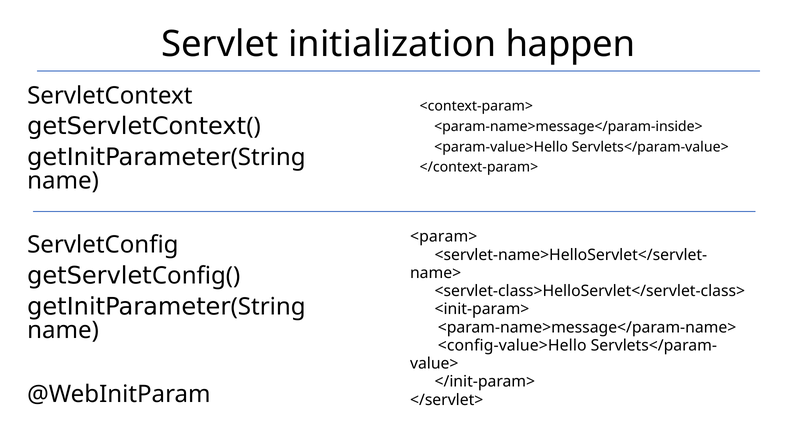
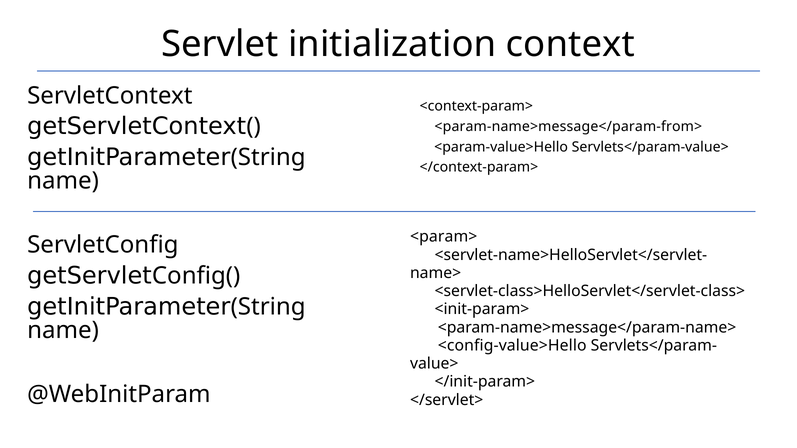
happen: happen -> context
<param-name>message</param-inside>: <param-name>message</param-inside> -> <param-name>message</param-from>
